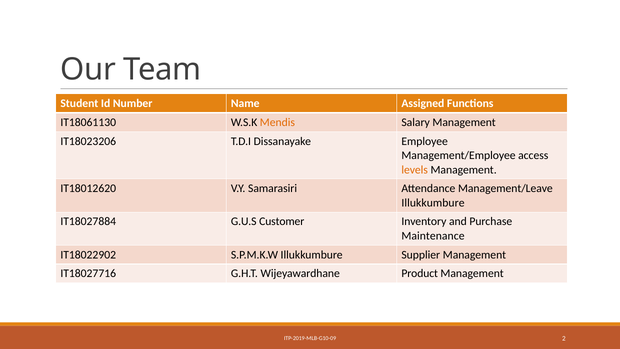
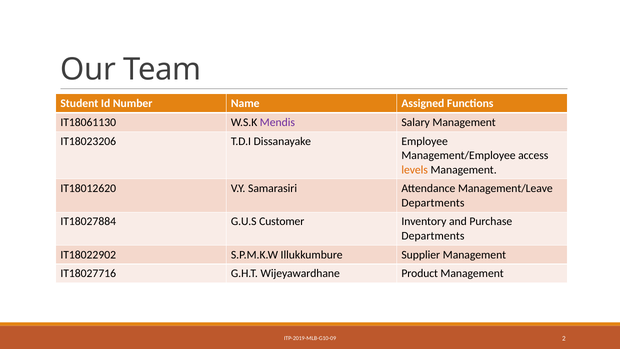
Mendis colour: orange -> purple
Illukkumbure at (433, 203): Illukkumbure -> Departments
Maintenance at (433, 236): Maintenance -> Departments
